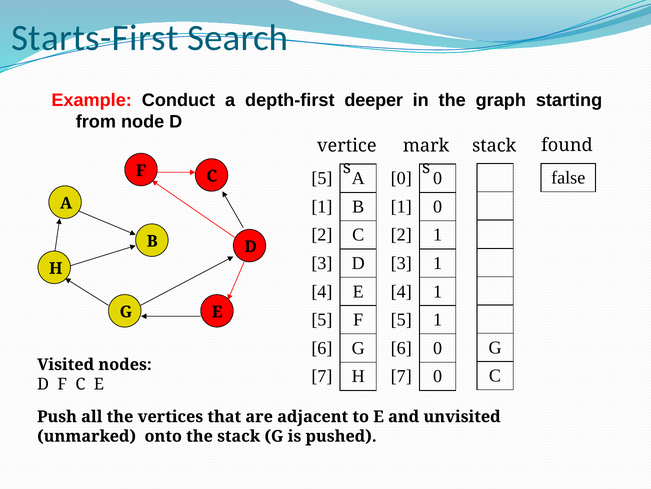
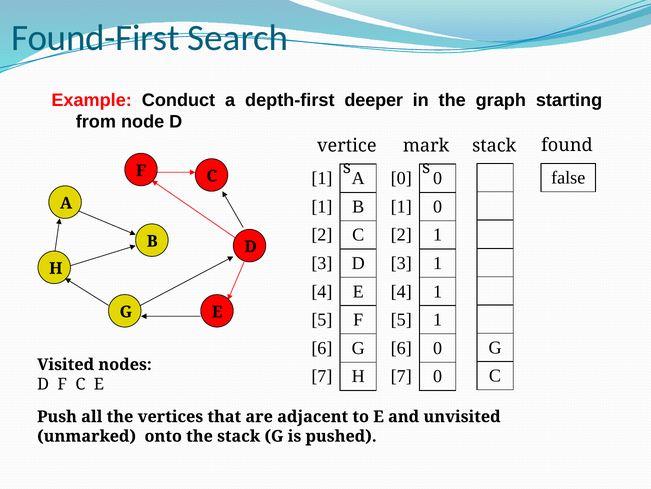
Starts-First: Starts-First -> Found-First
5 at (322, 178): 5 -> 1
